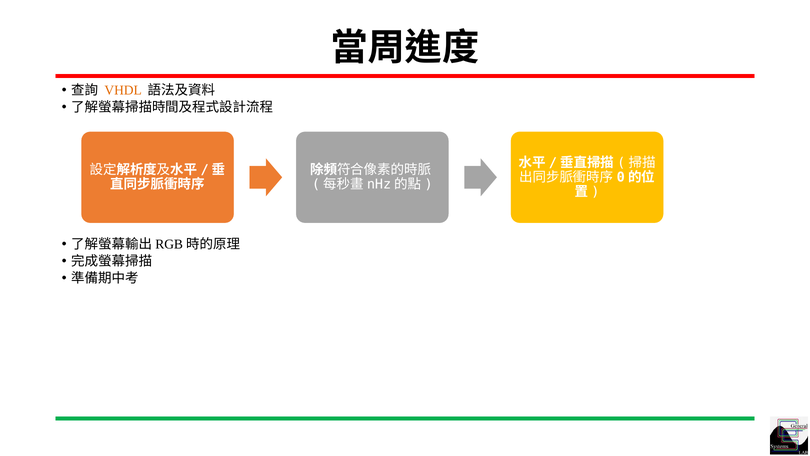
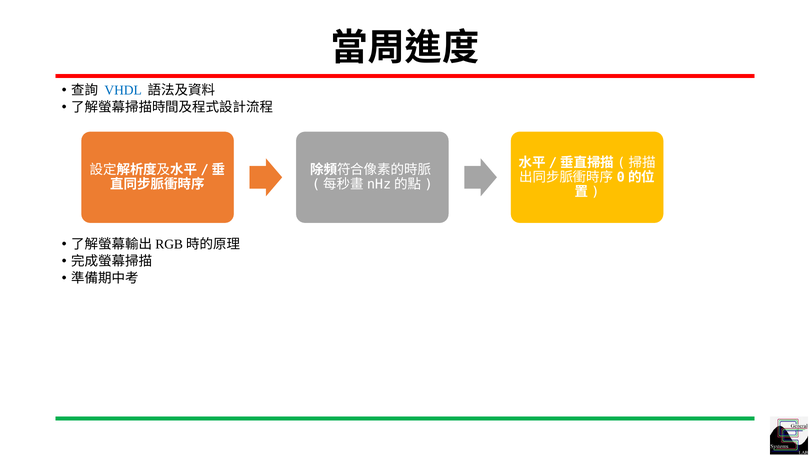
VHDL colour: orange -> blue
